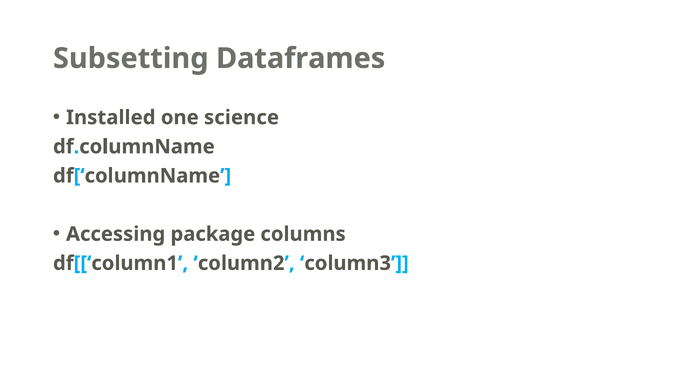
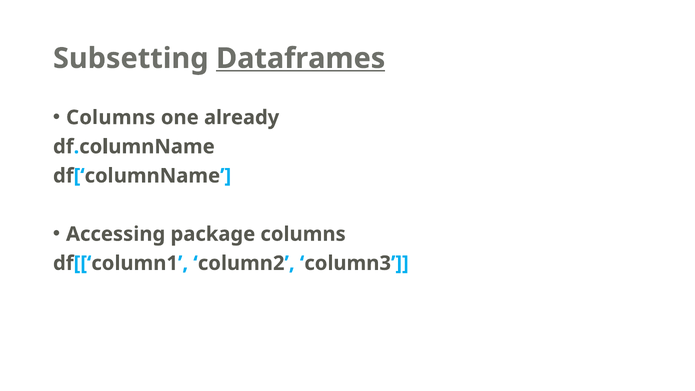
Dataframes underline: none -> present
Installed at (111, 118): Installed -> Columns
science: science -> already
